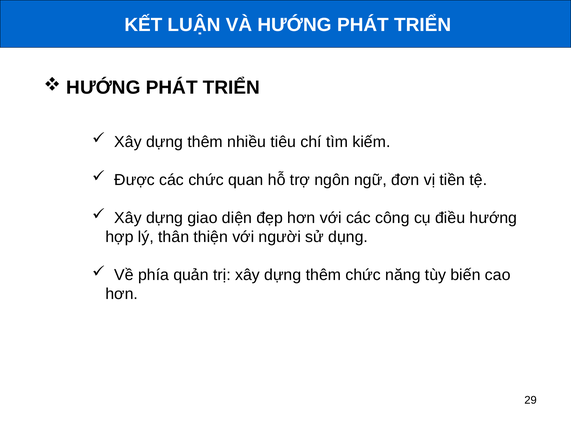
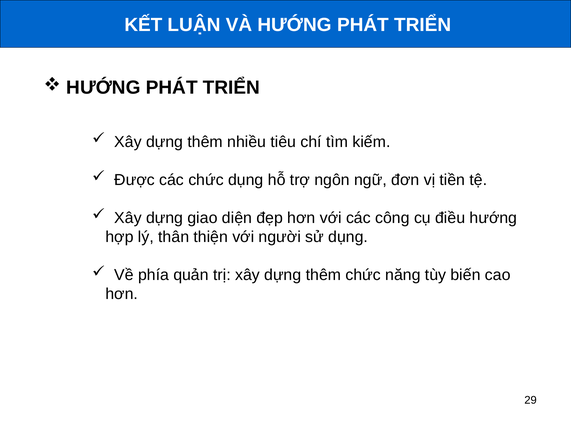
chức quan: quan -> dụng
